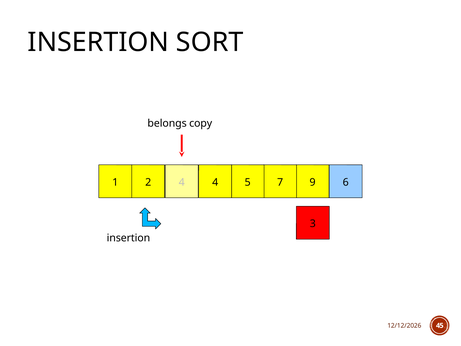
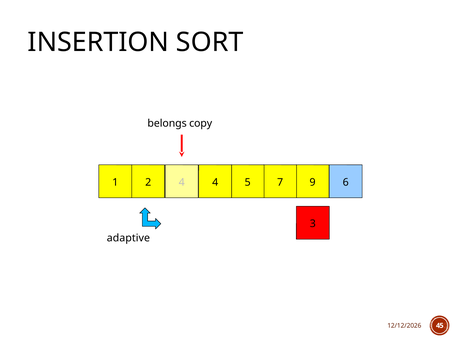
insertion at (128, 238): insertion -> adaptive
